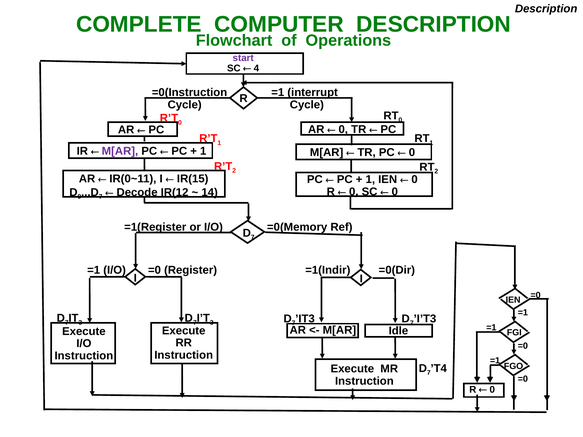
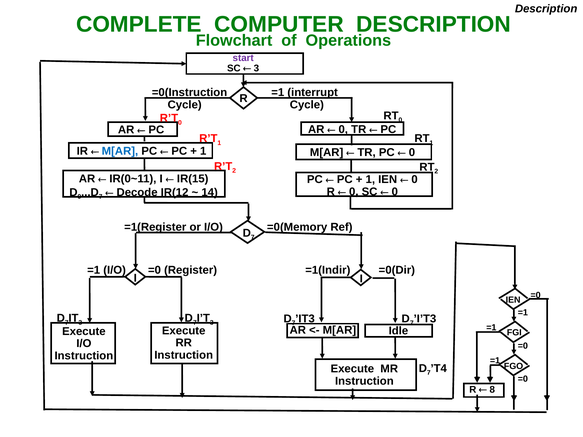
4 at (256, 68): 4 -> 3
M[AR at (120, 151) colour: purple -> blue
0 at (492, 390): 0 -> 8
